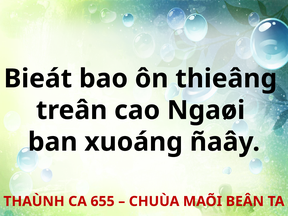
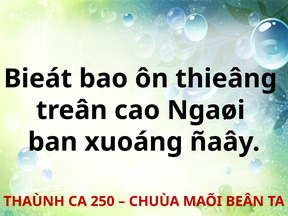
655: 655 -> 250
